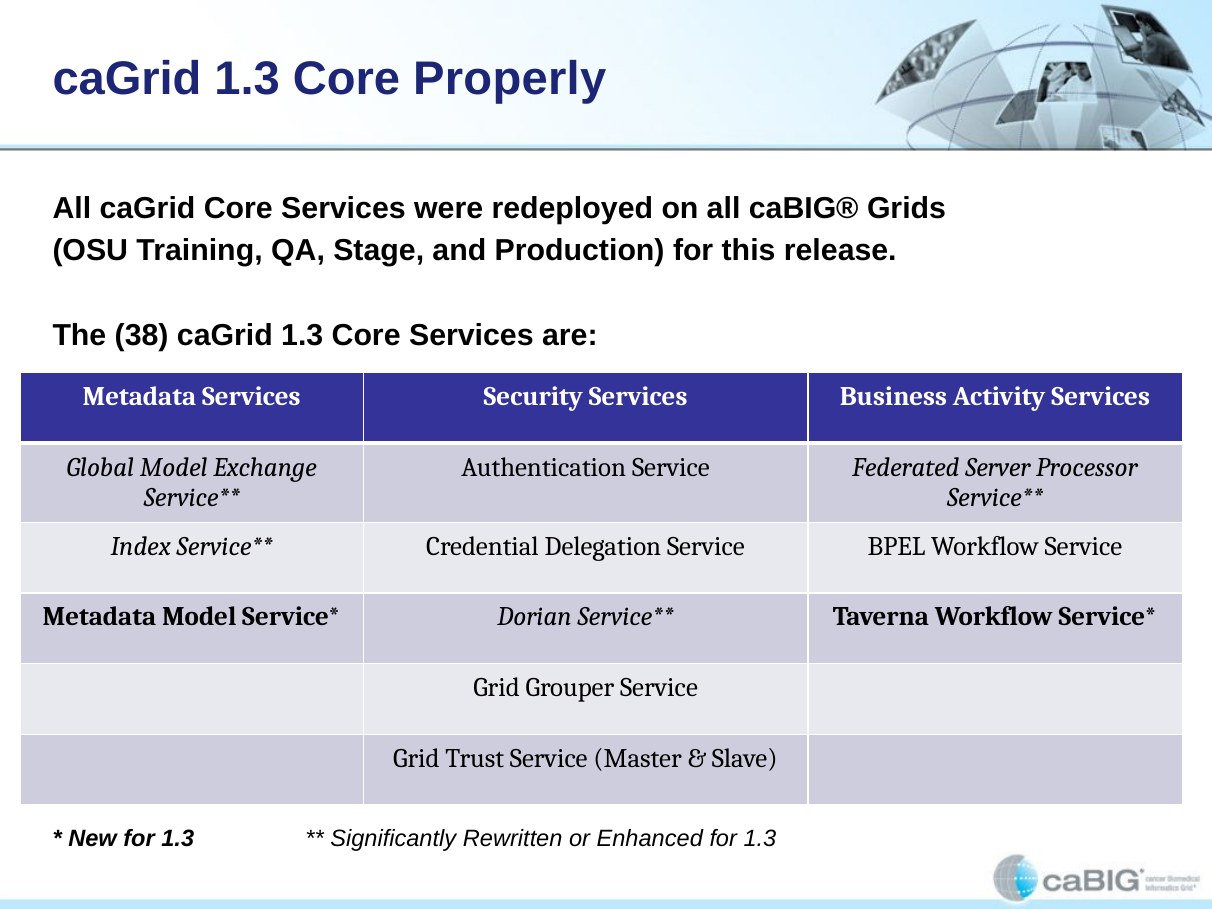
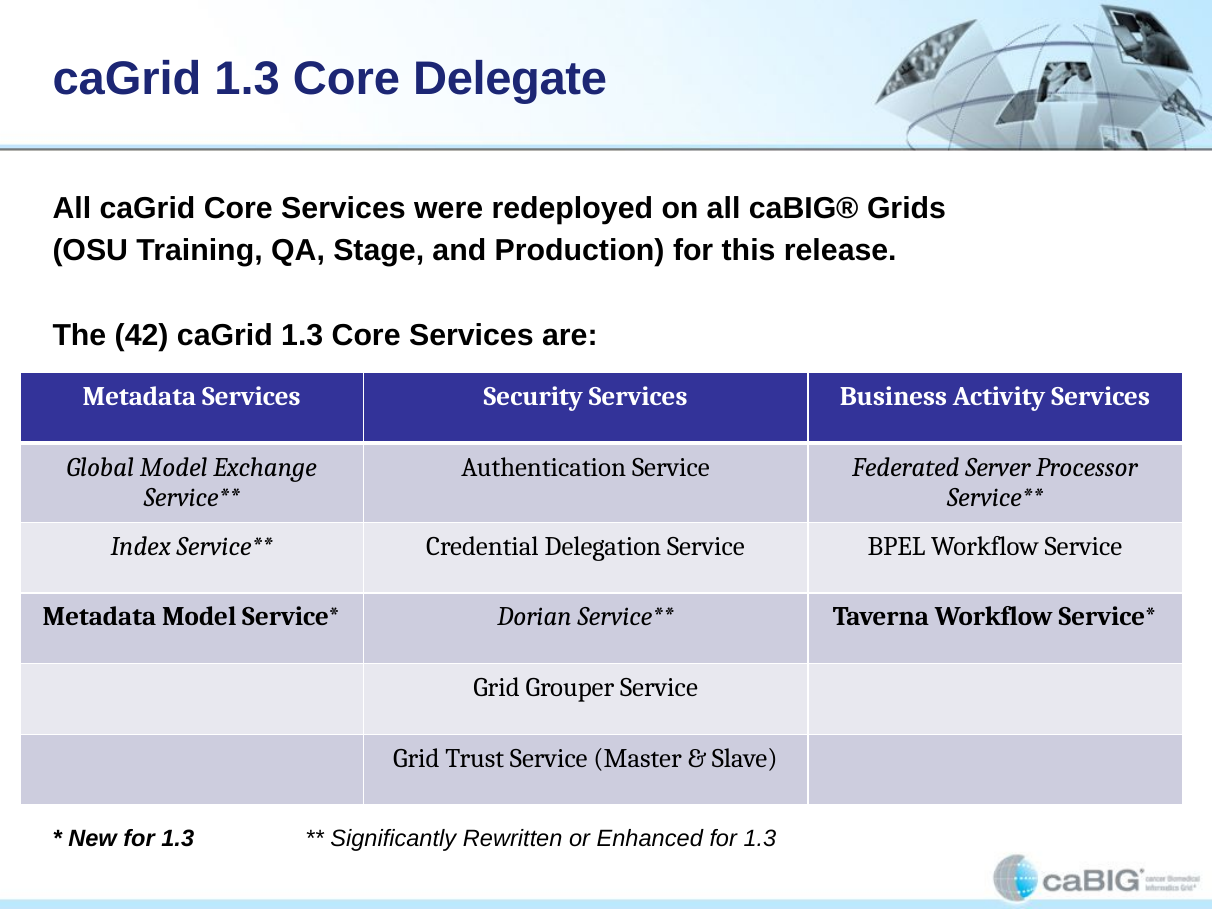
Properly: Properly -> Delegate
38: 38 -> 42
